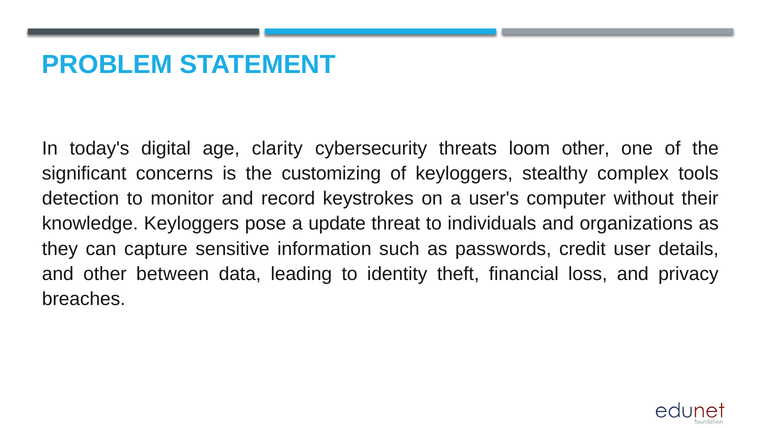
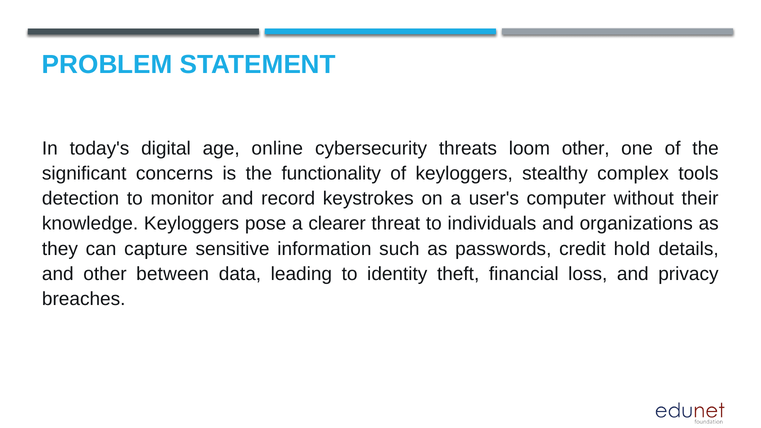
clarity: clarity -> online
customizing: customizing -> functionality
update: update -> clearer
user: user -> hold
